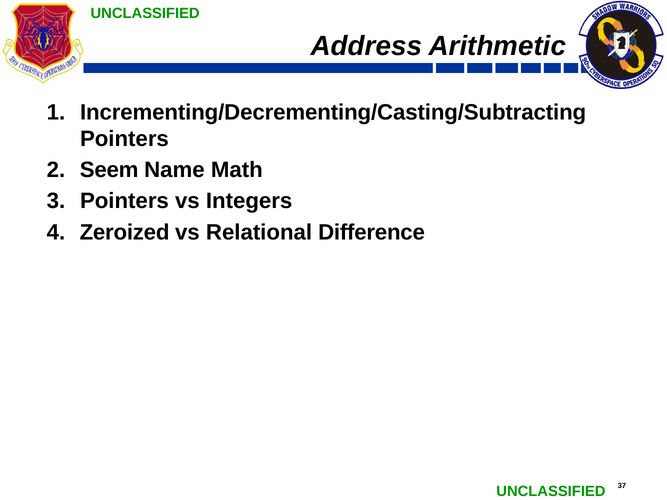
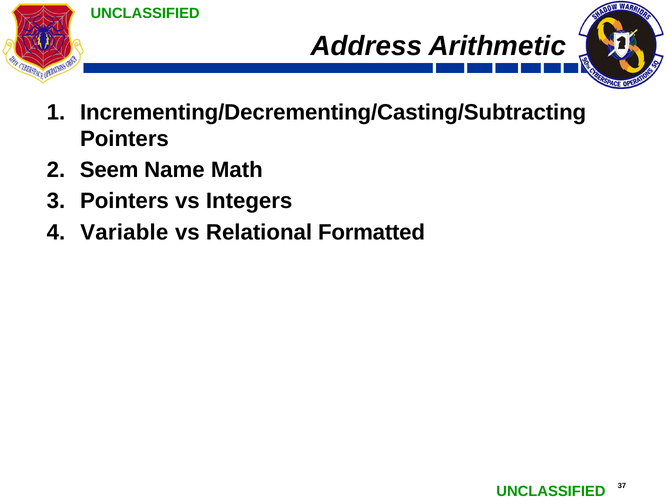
Zeroized: Zeroized -> Variable
Difference: Difference -> Formatted
